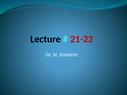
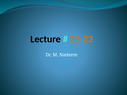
21-22 colour: red -> orange
